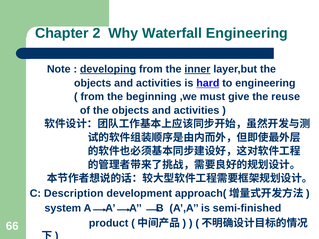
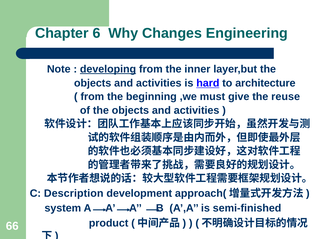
2: 2 -> 6
Waterfall: Waterfall -> Changes
inner underline: present -> none
to engineering: engineering -> architecture
